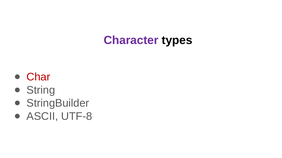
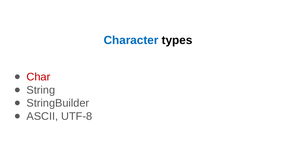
Character colour: purple -> blue
